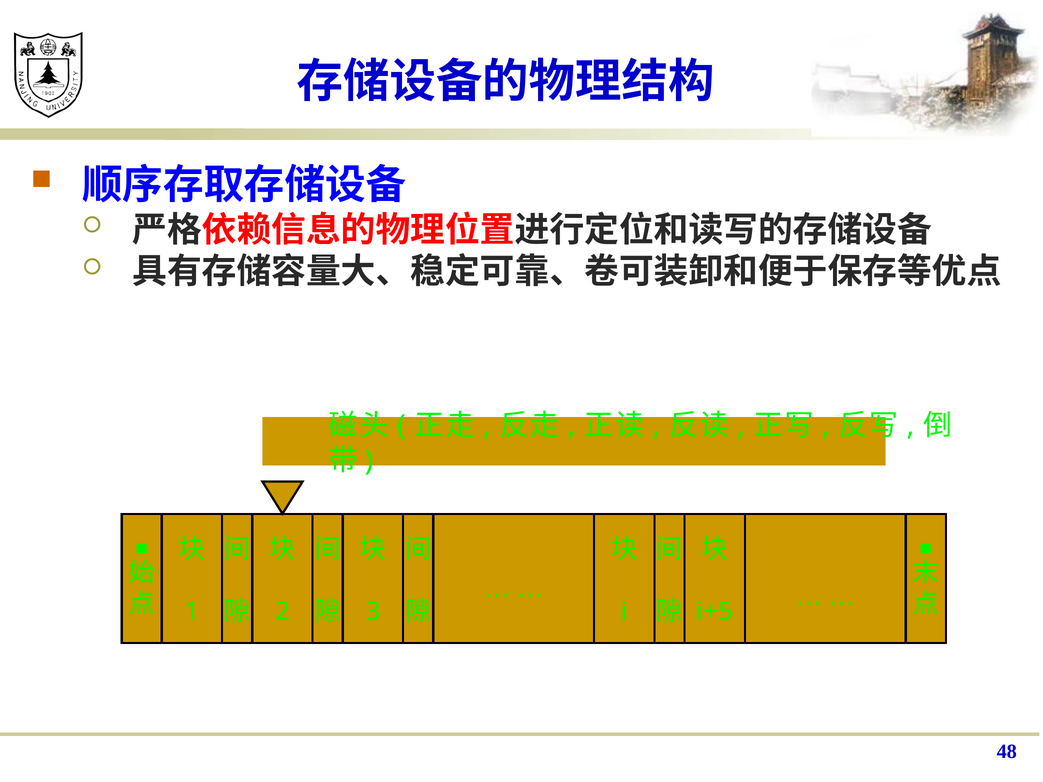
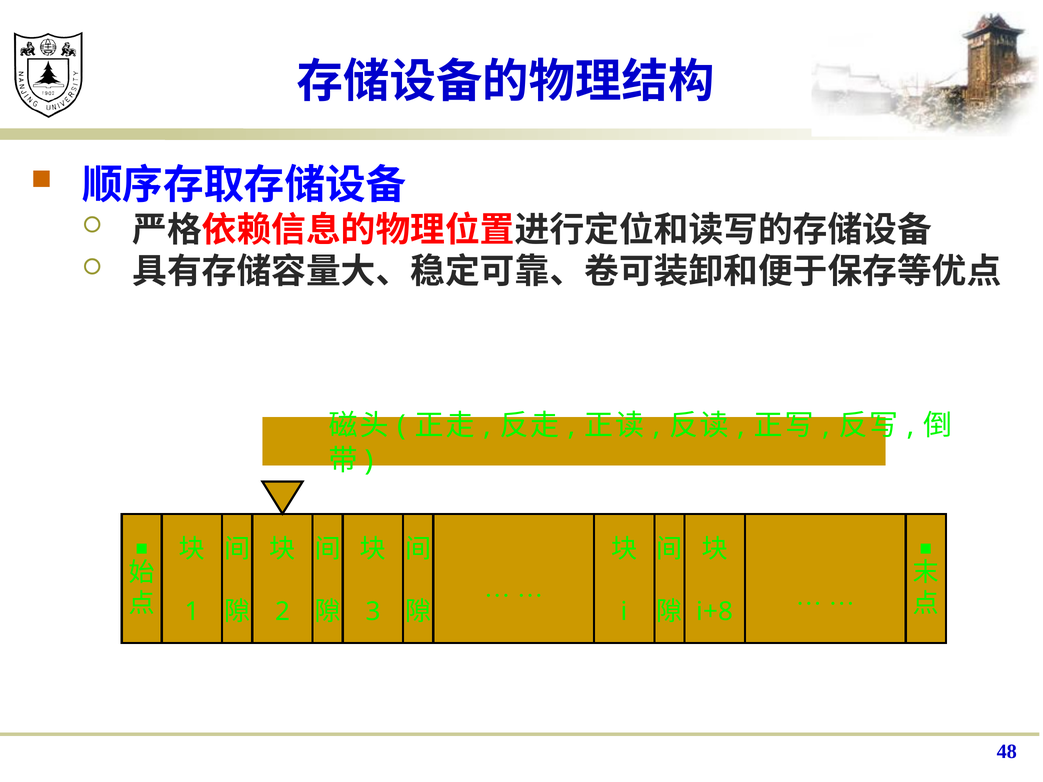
i+5: i+5 -> i+8
